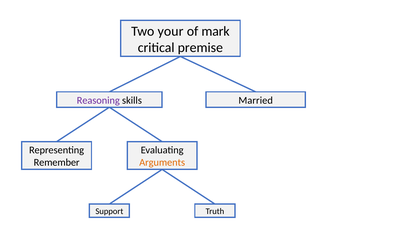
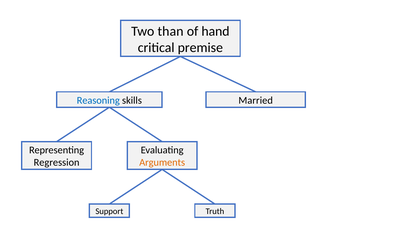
your: your -> than
mark: mark -> hand
Reasoning colour: purple -> blue
Remember: Remember -> Regression
